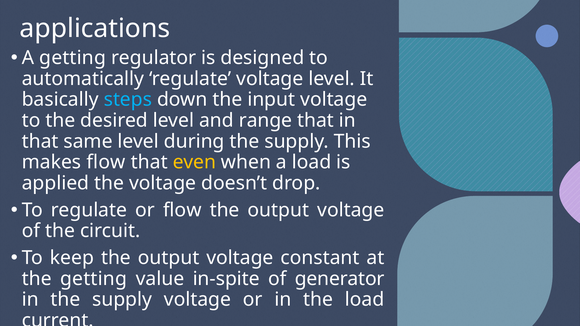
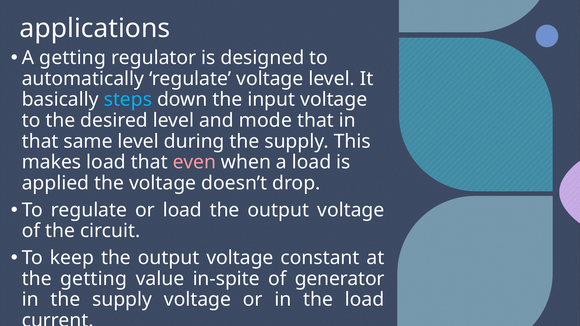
range: range -> mode
makes flow: flow -> load
even colour: yellow -> pink
or flow: flow -> load
